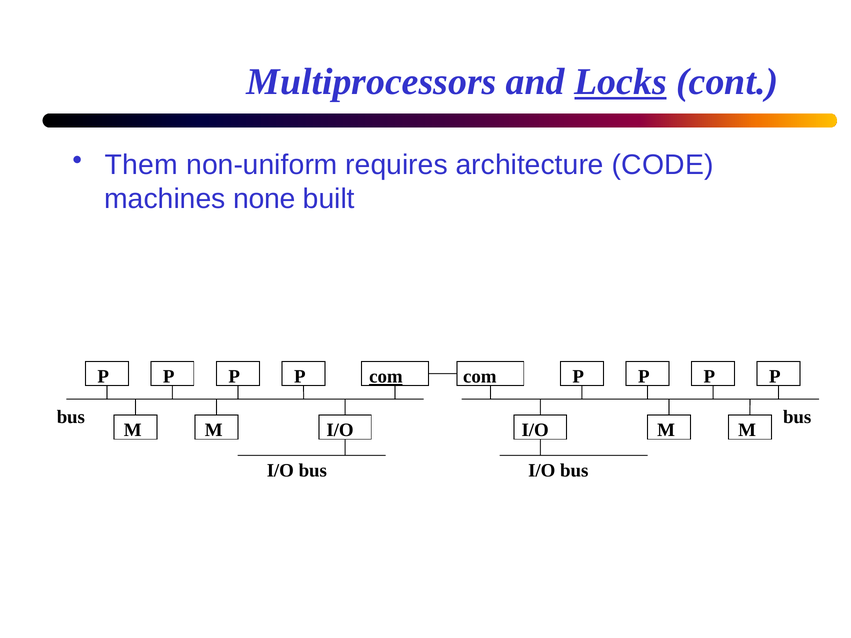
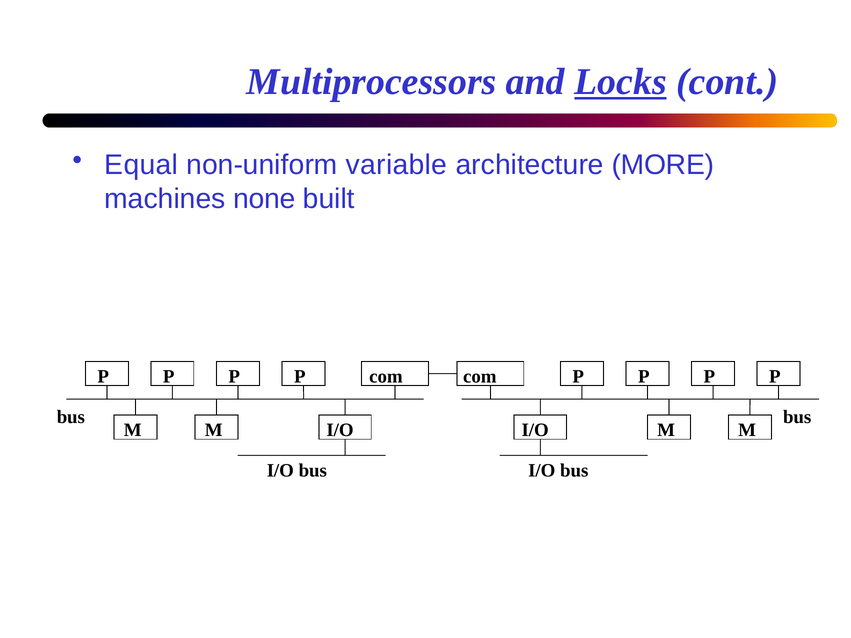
Them: Them -> Equal
requires: requires -> variable
CODE: CODE -> MORE
com at (386, 377) underline: present -> none
